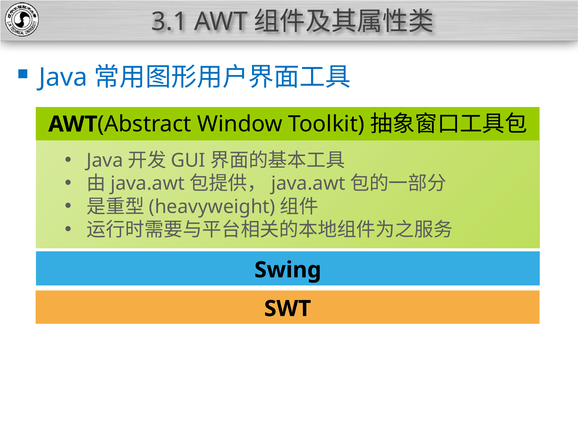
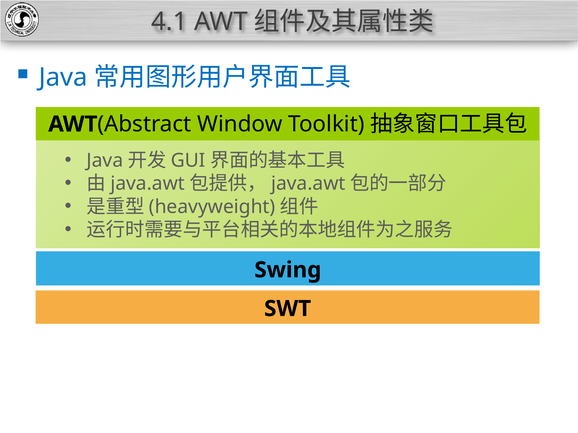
3.1: 3.1 -> 4.1
